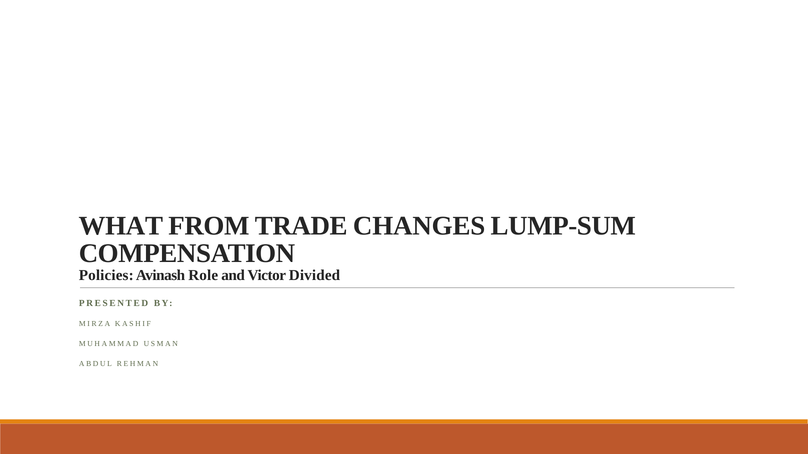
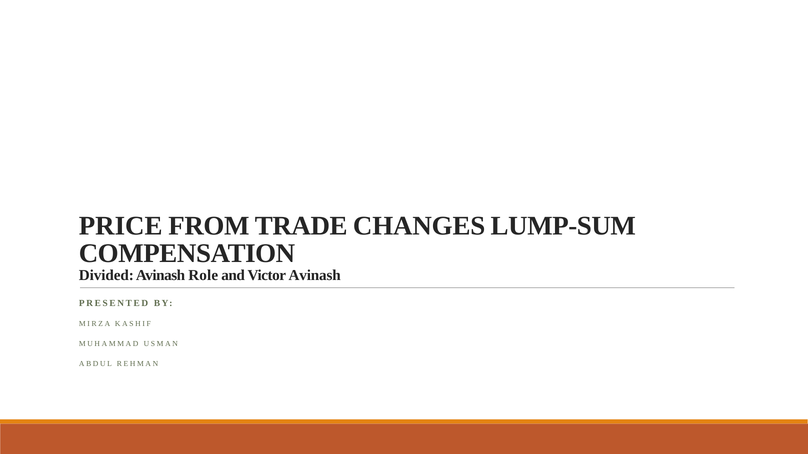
WHAT: WHAT -> PRICE
Policies: Policies -> Divided
Victor Divided: Divided -> Avinash
